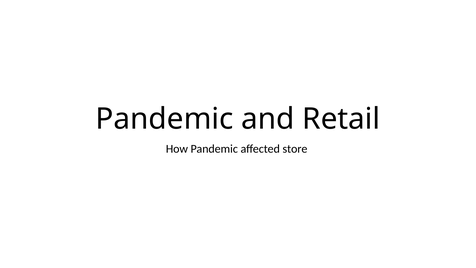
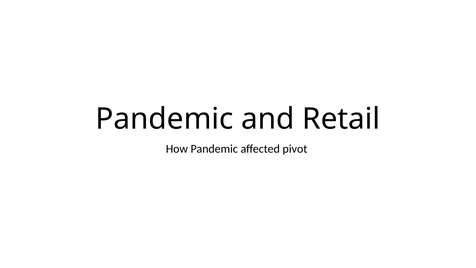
store: store -> pivot
